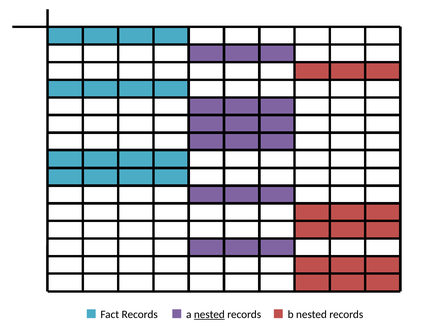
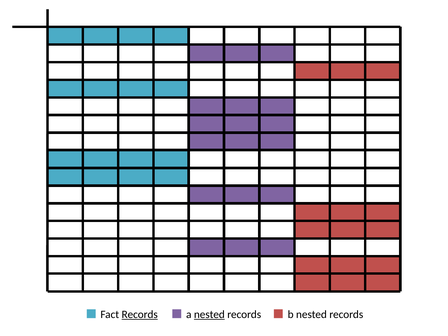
Records at (140, 314) underline: none -> present
